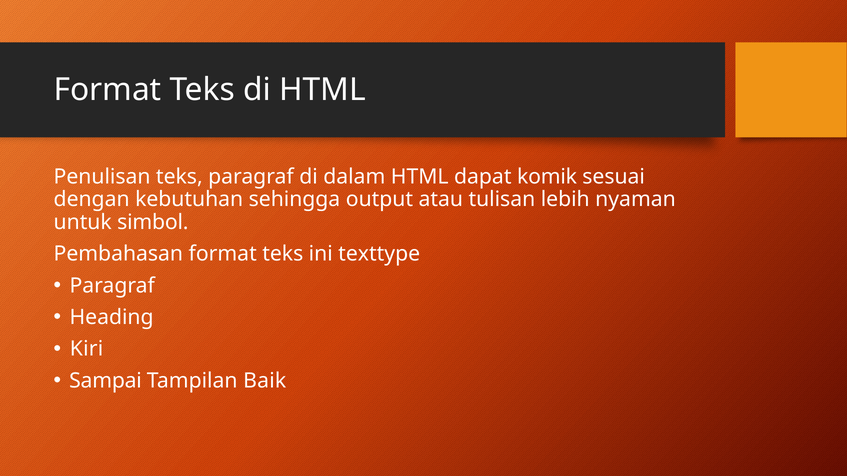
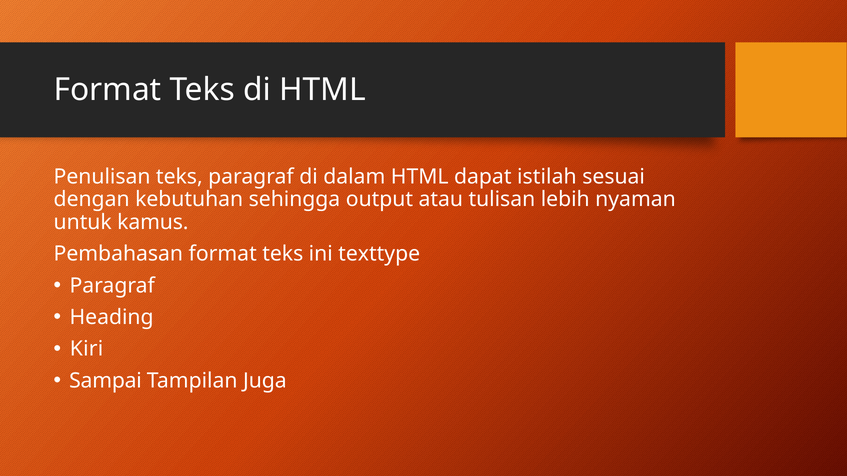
komik: komik -> istilah
simbol: simbol -> kamus
Baik: Baik -> Juga
